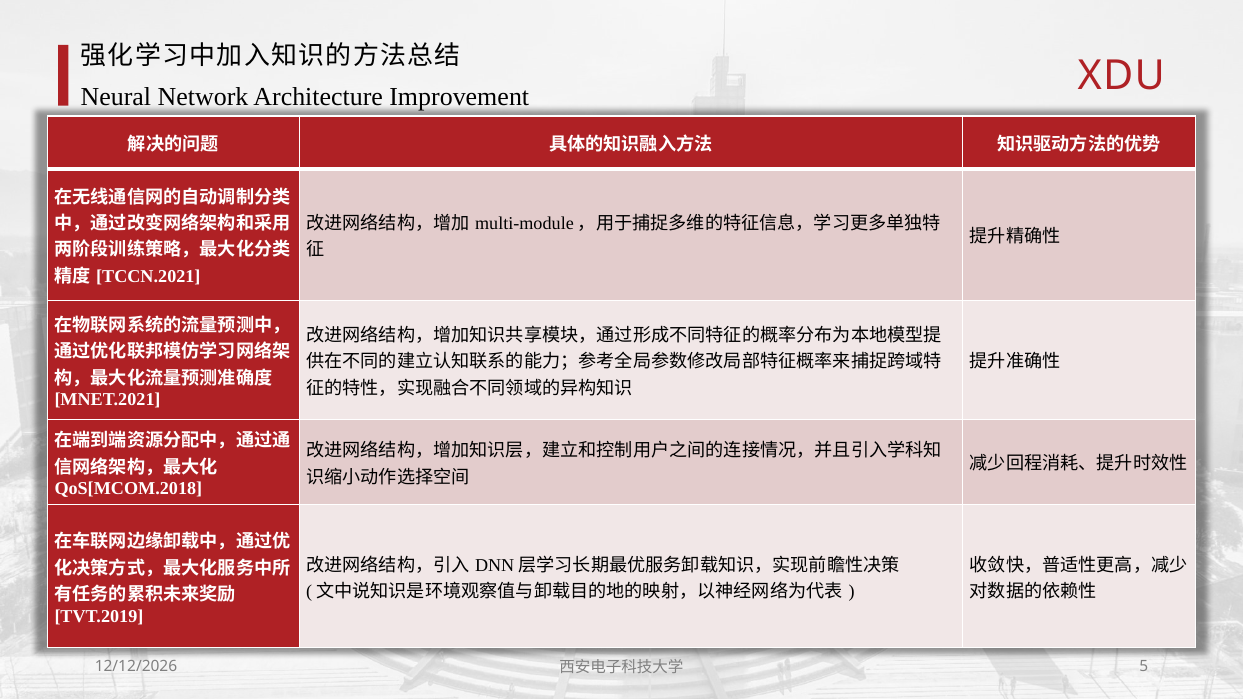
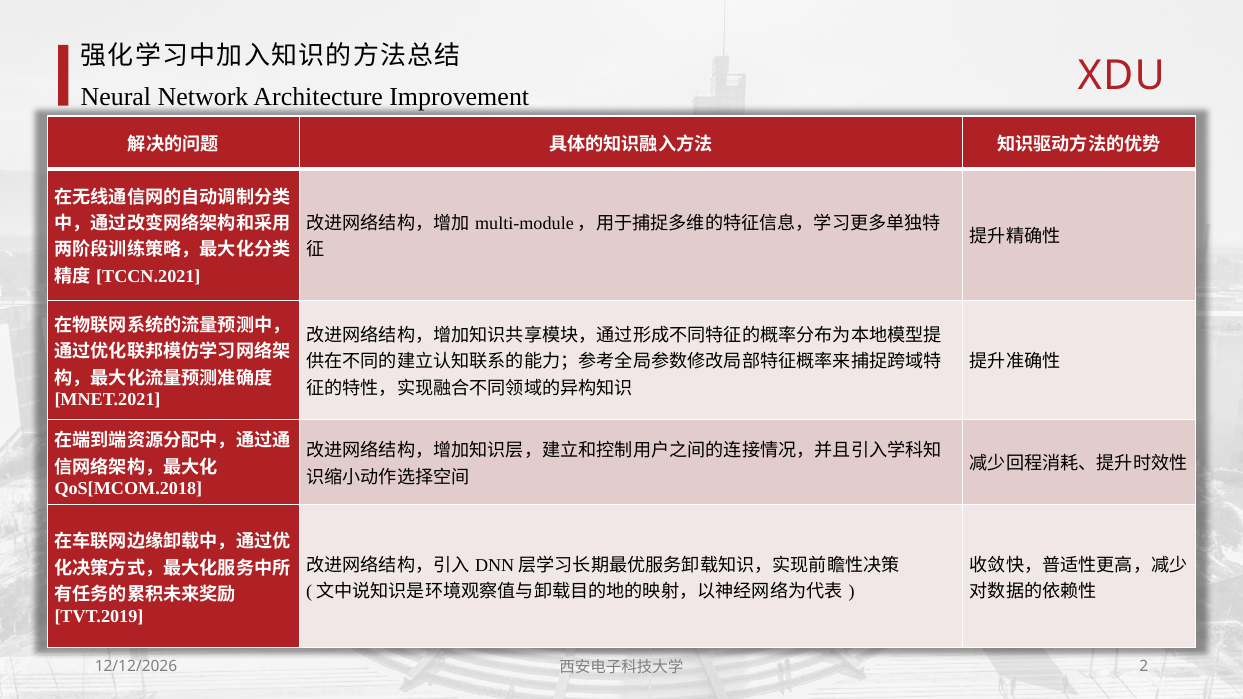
5: 5 -> 2
